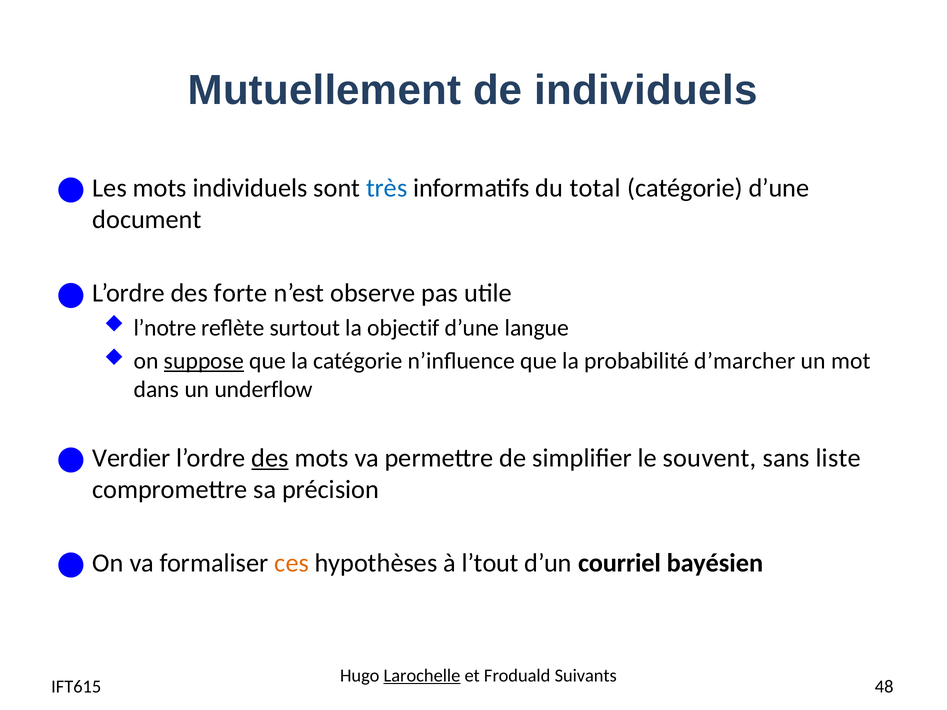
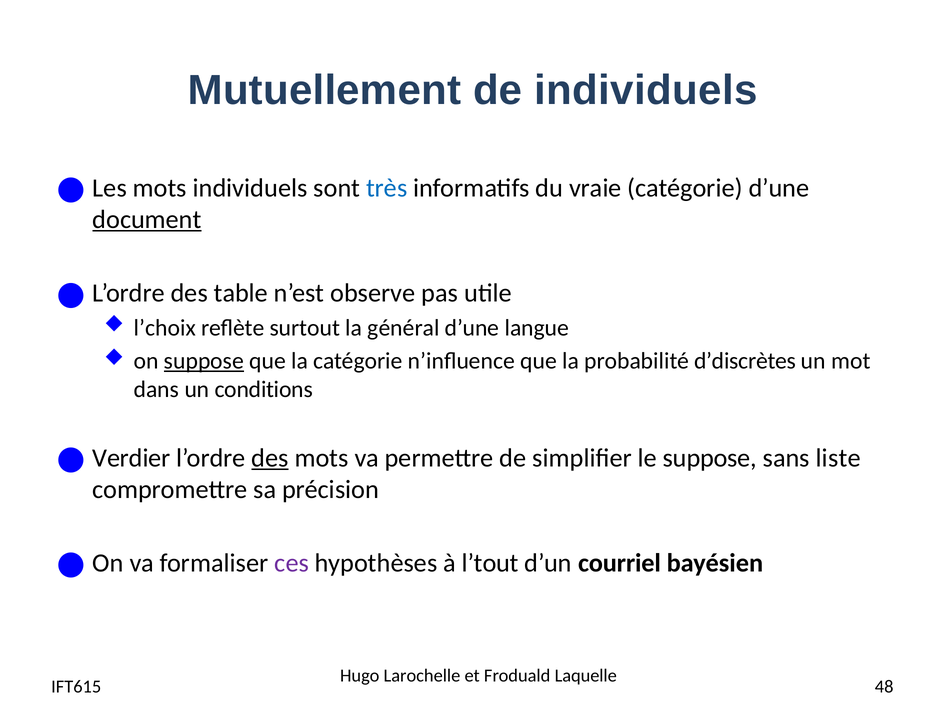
total: total -> vraie
document underline: none -> present
forte: forte -> table
l’notre: l’notre -> l’choix
objectif: objectif -> général
d’marcher: d’marcher -> d’discrètes
underflow: underflow -> conditions
le souvent: souvent -> suppose
ces colour: orange -> purple
Larochelle underline: present -> none
Suivants: Suivants -> Laquelle
